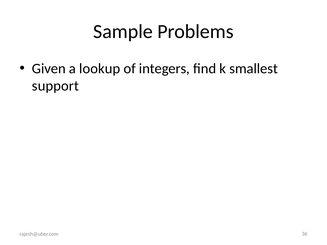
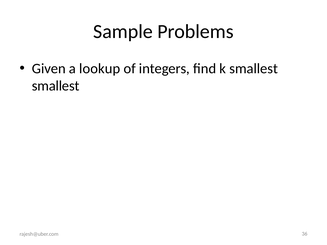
support at (55, 86): support -> smallest
